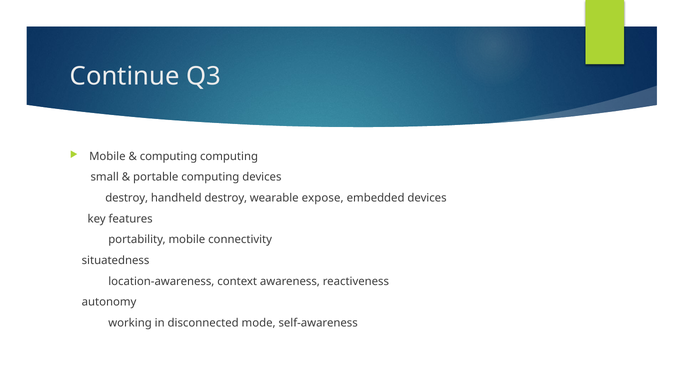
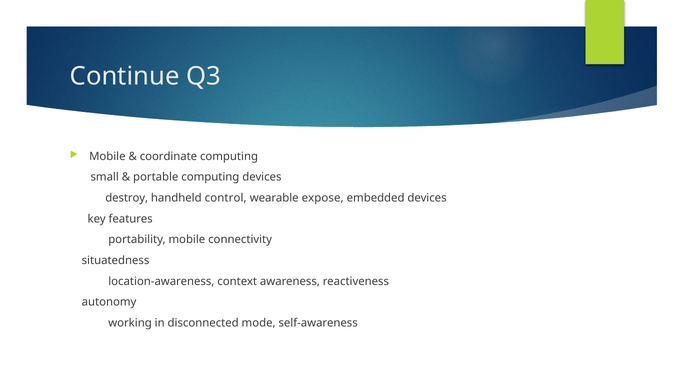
computing at (168, 156): computing -> coordinate
handheld destroy: destroy -> control
